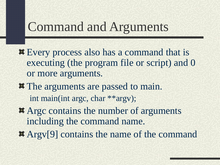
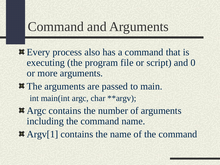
Argv[9: Argv[9 -> Argv[1
